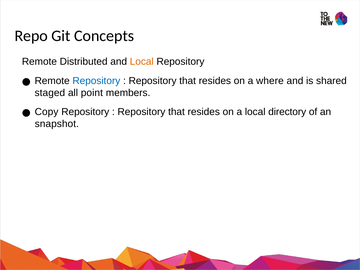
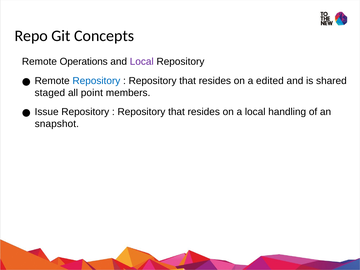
Distributed: Distributed -> Operations
Local at (142, 62) colour: orange -> purple
where: where -> edited
Copy: Copy -> Issue
directory: directory -> handling
